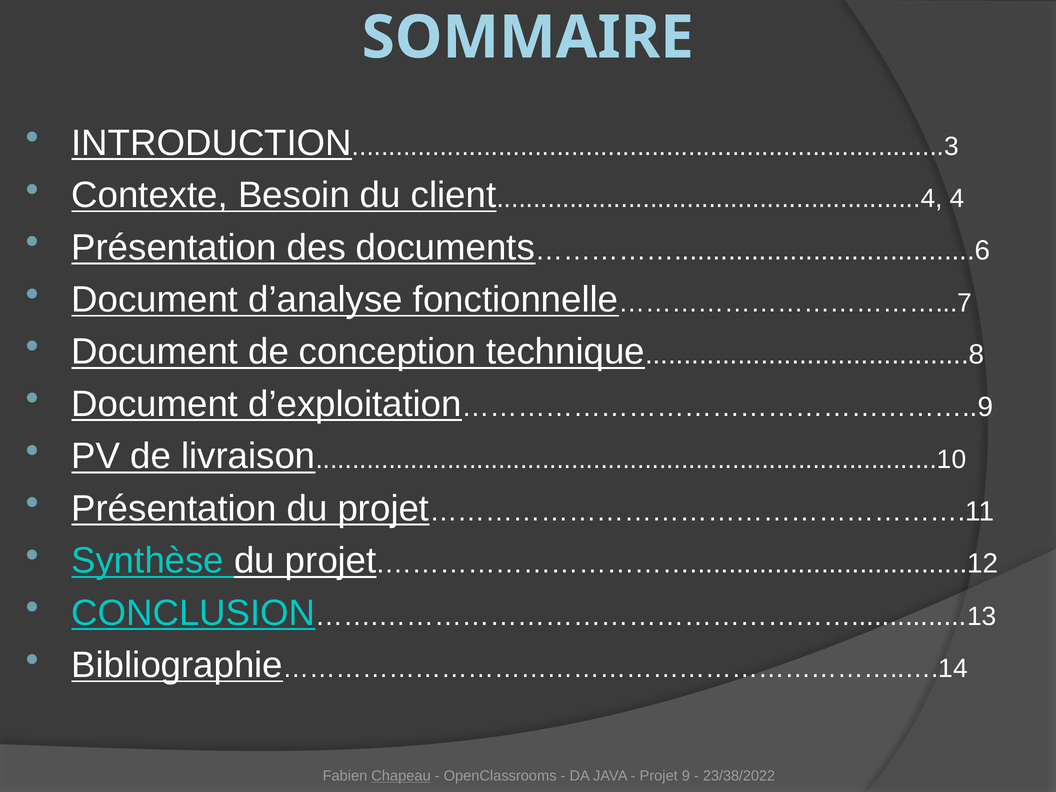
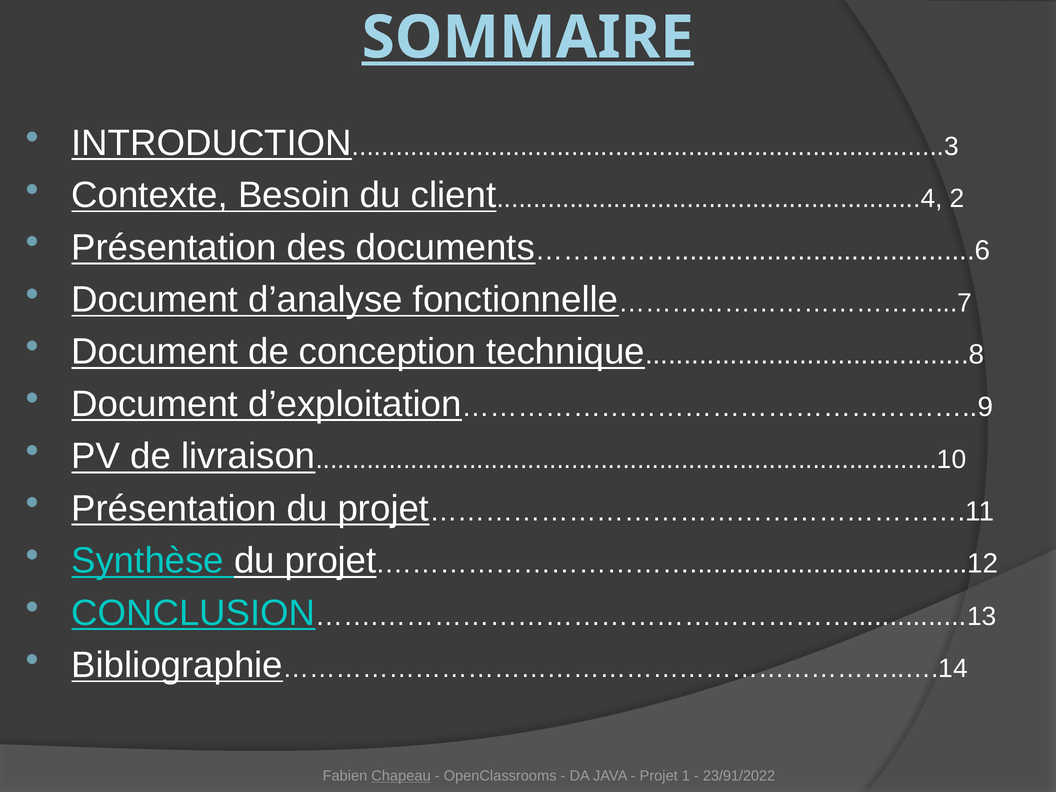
SOMMAIRE underline: none -> present
4: 4 -> 2
9: 9 -> 1
23/38/2022: 23/38/2022 -> 23/91/2022
